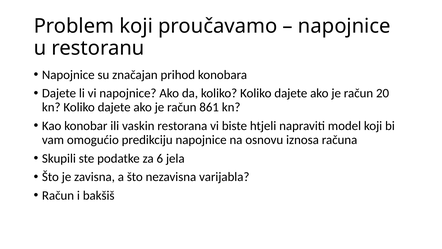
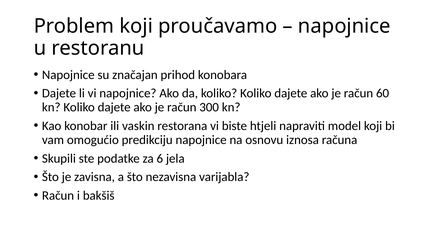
20: 20 -> 60
861: 861 -> 300
